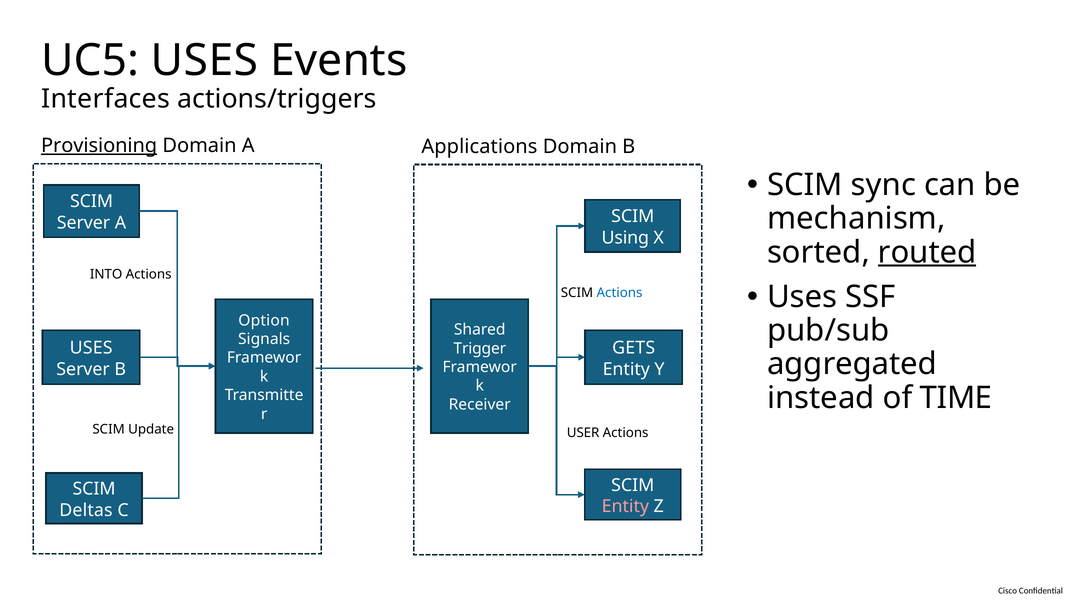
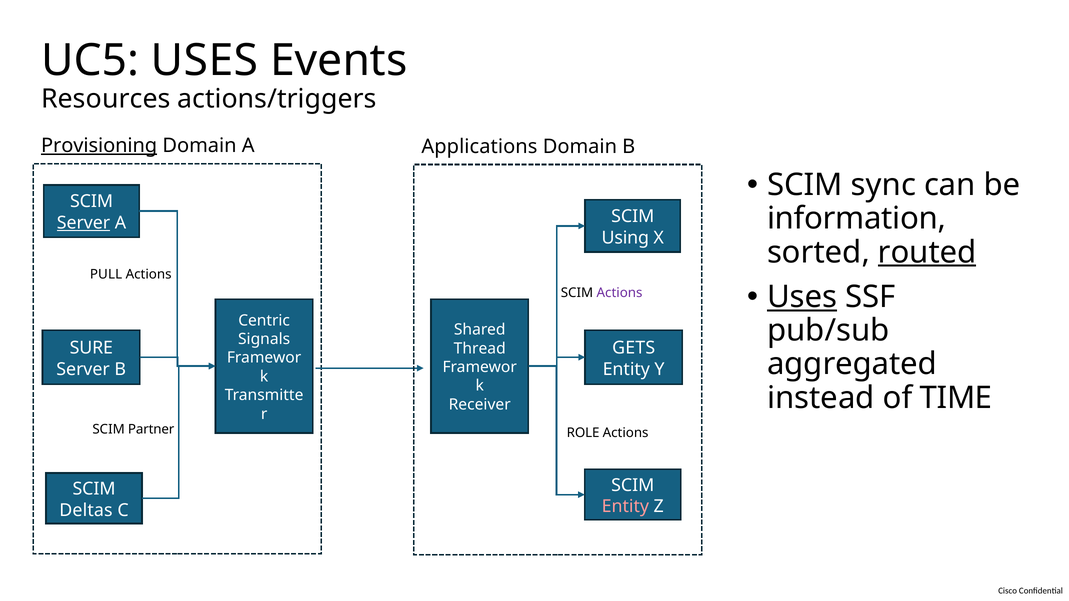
Interfaces: Interfaces -> Resources
mechanism: mechanism -> information
Server at (83, 223) underline: none -> present
INTO: INTO -> PULL
Uses at (802, 297) underline: none -> present
Actions at (620, 293) colour: blue -> purple
Option: Option -> Centric
USES at (91, 348): USES -> SURE
Trigger: Trigger -> Thread
Update: Update -> Partner
USER: USER -> ROLE
